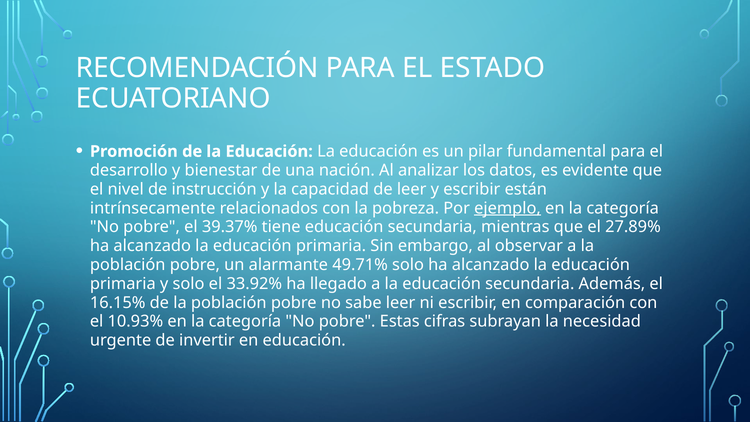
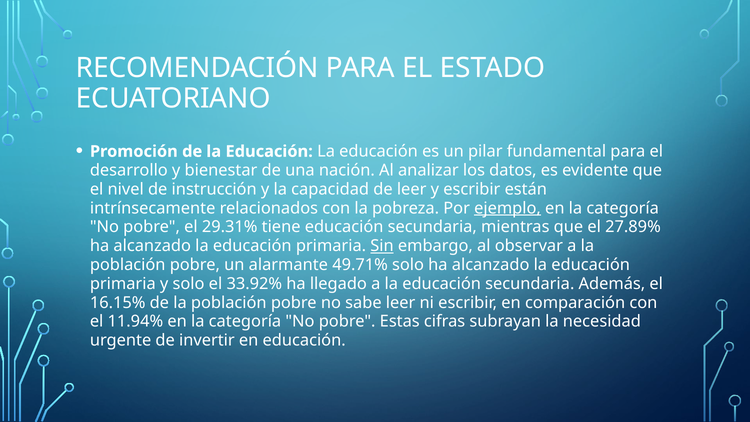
39.37%: 39.37% -> 29.31%
Sin underline: none -> present
10.93%: 10.93% -> 11.94%
